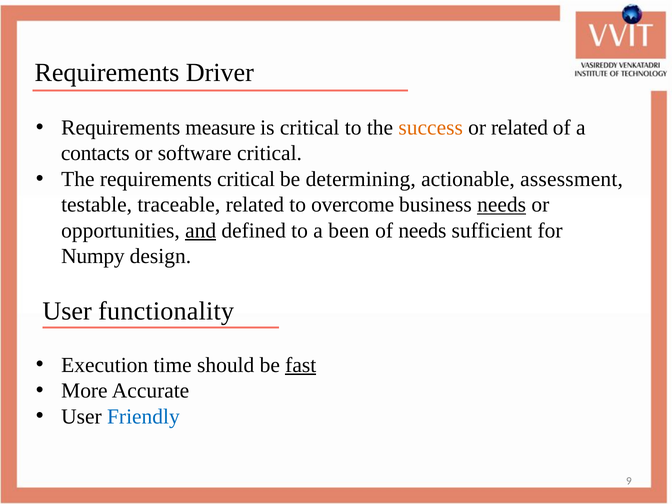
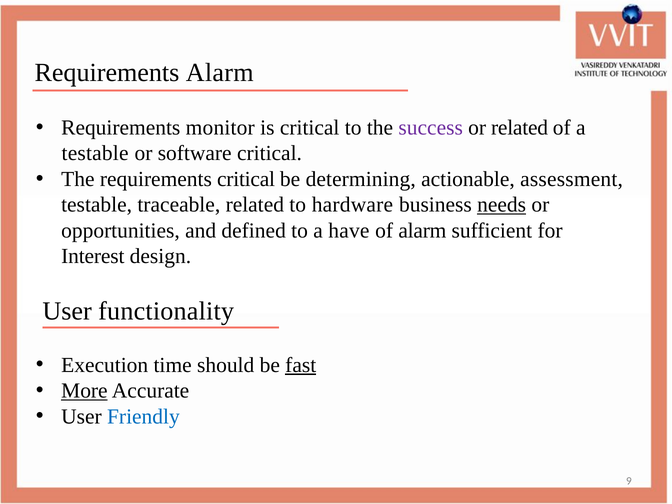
Requirements Driver: Driver -> Alarm
measure: measure -> monitor
success colour: orange -> purple
contacts at (95, 153): contacts -> testable
overcome: overcome -> hardware
and underline: present -> none
been: been -> have
of needs: needs -> alarm
Numpy: Numpy -> Interest
More underline: none -> present
